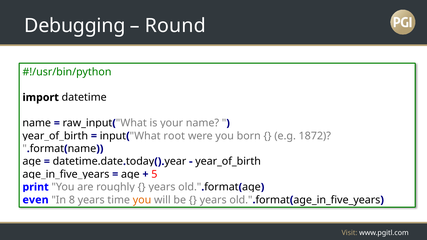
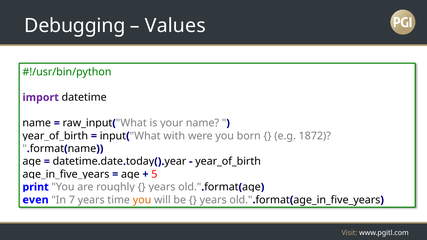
Round: Round -> Values
import colour: black -> purple
root: root -> with
8: 8 -> 7
